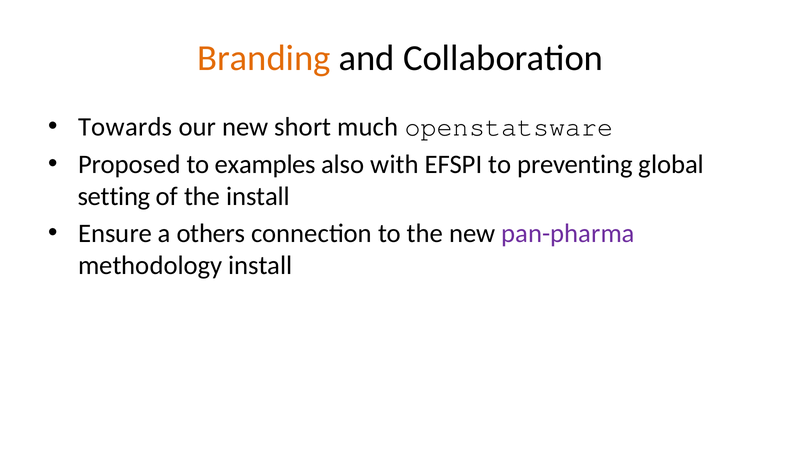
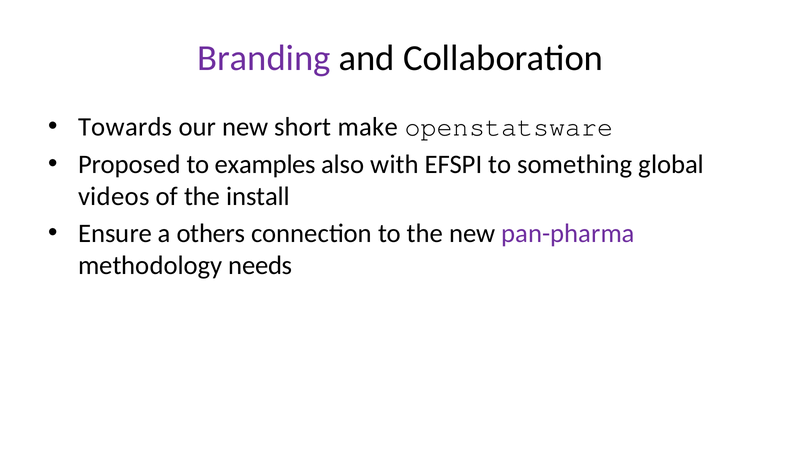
Branding colour: orange -> purple
much: much -> make
preventing: preventing -> something
setting: setting -> videos
methodology install: install -> needs
